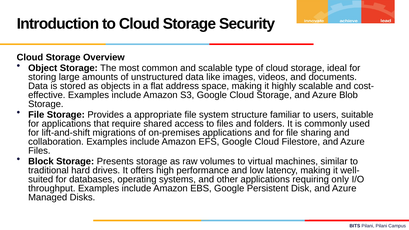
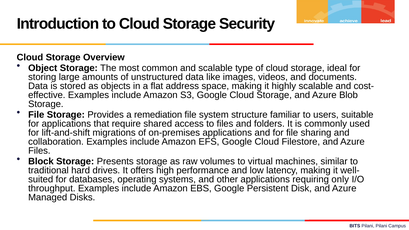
appropriate: appropriate -> remediation
